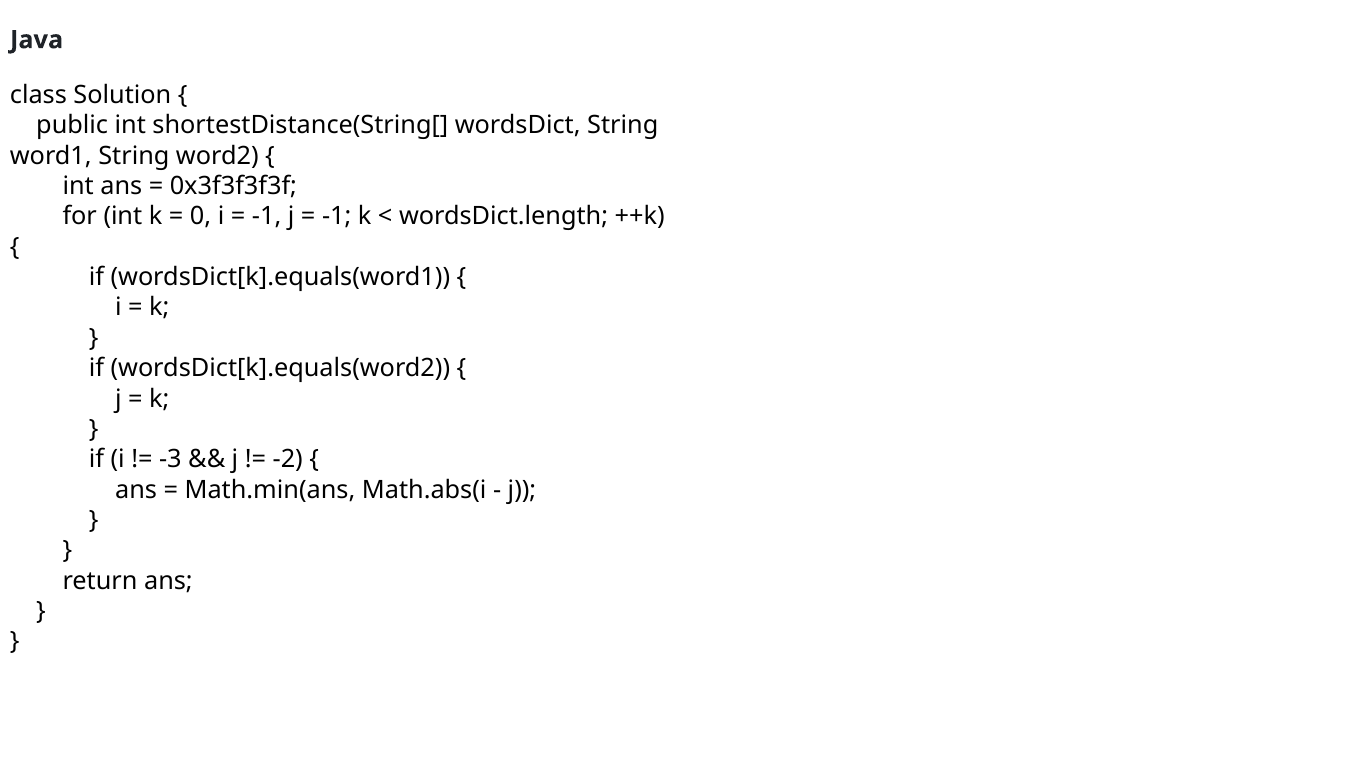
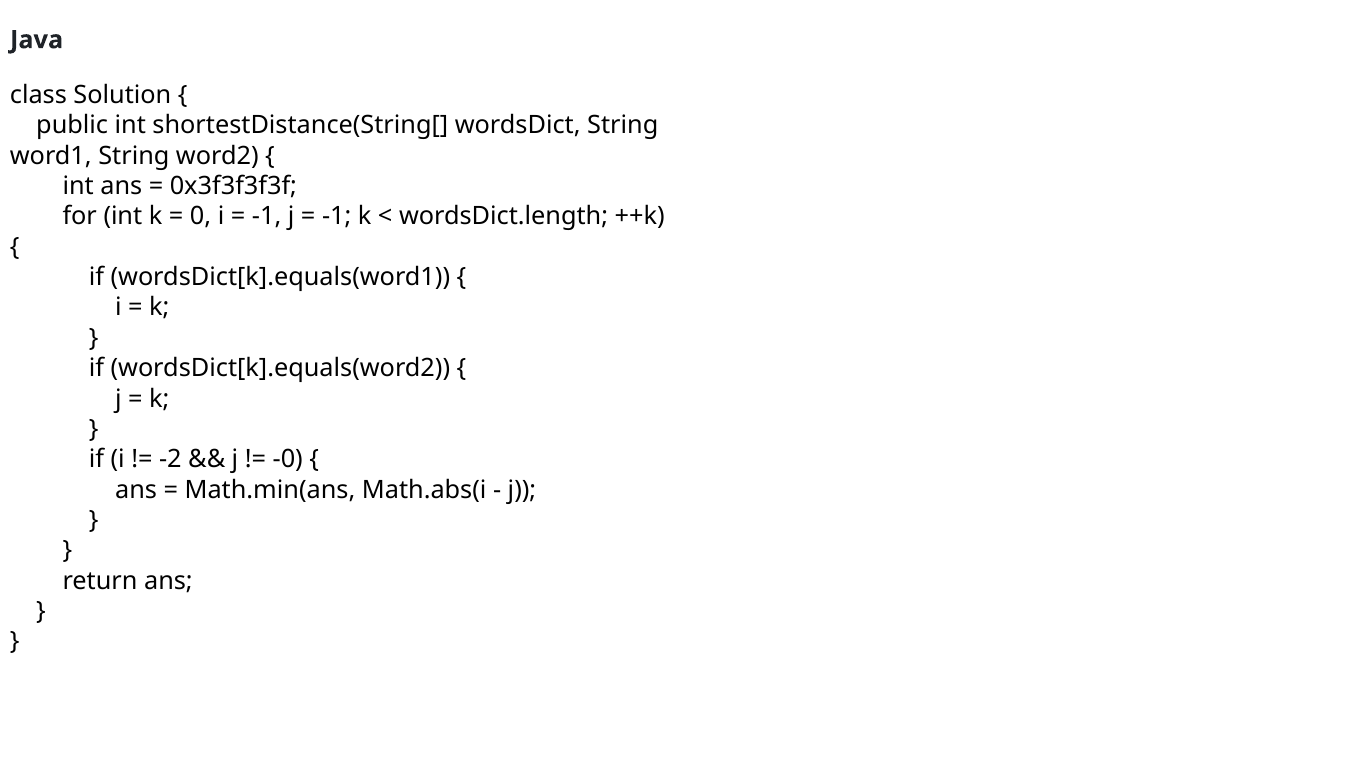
-3: -3 -> -2
-2: -2 -> -0
